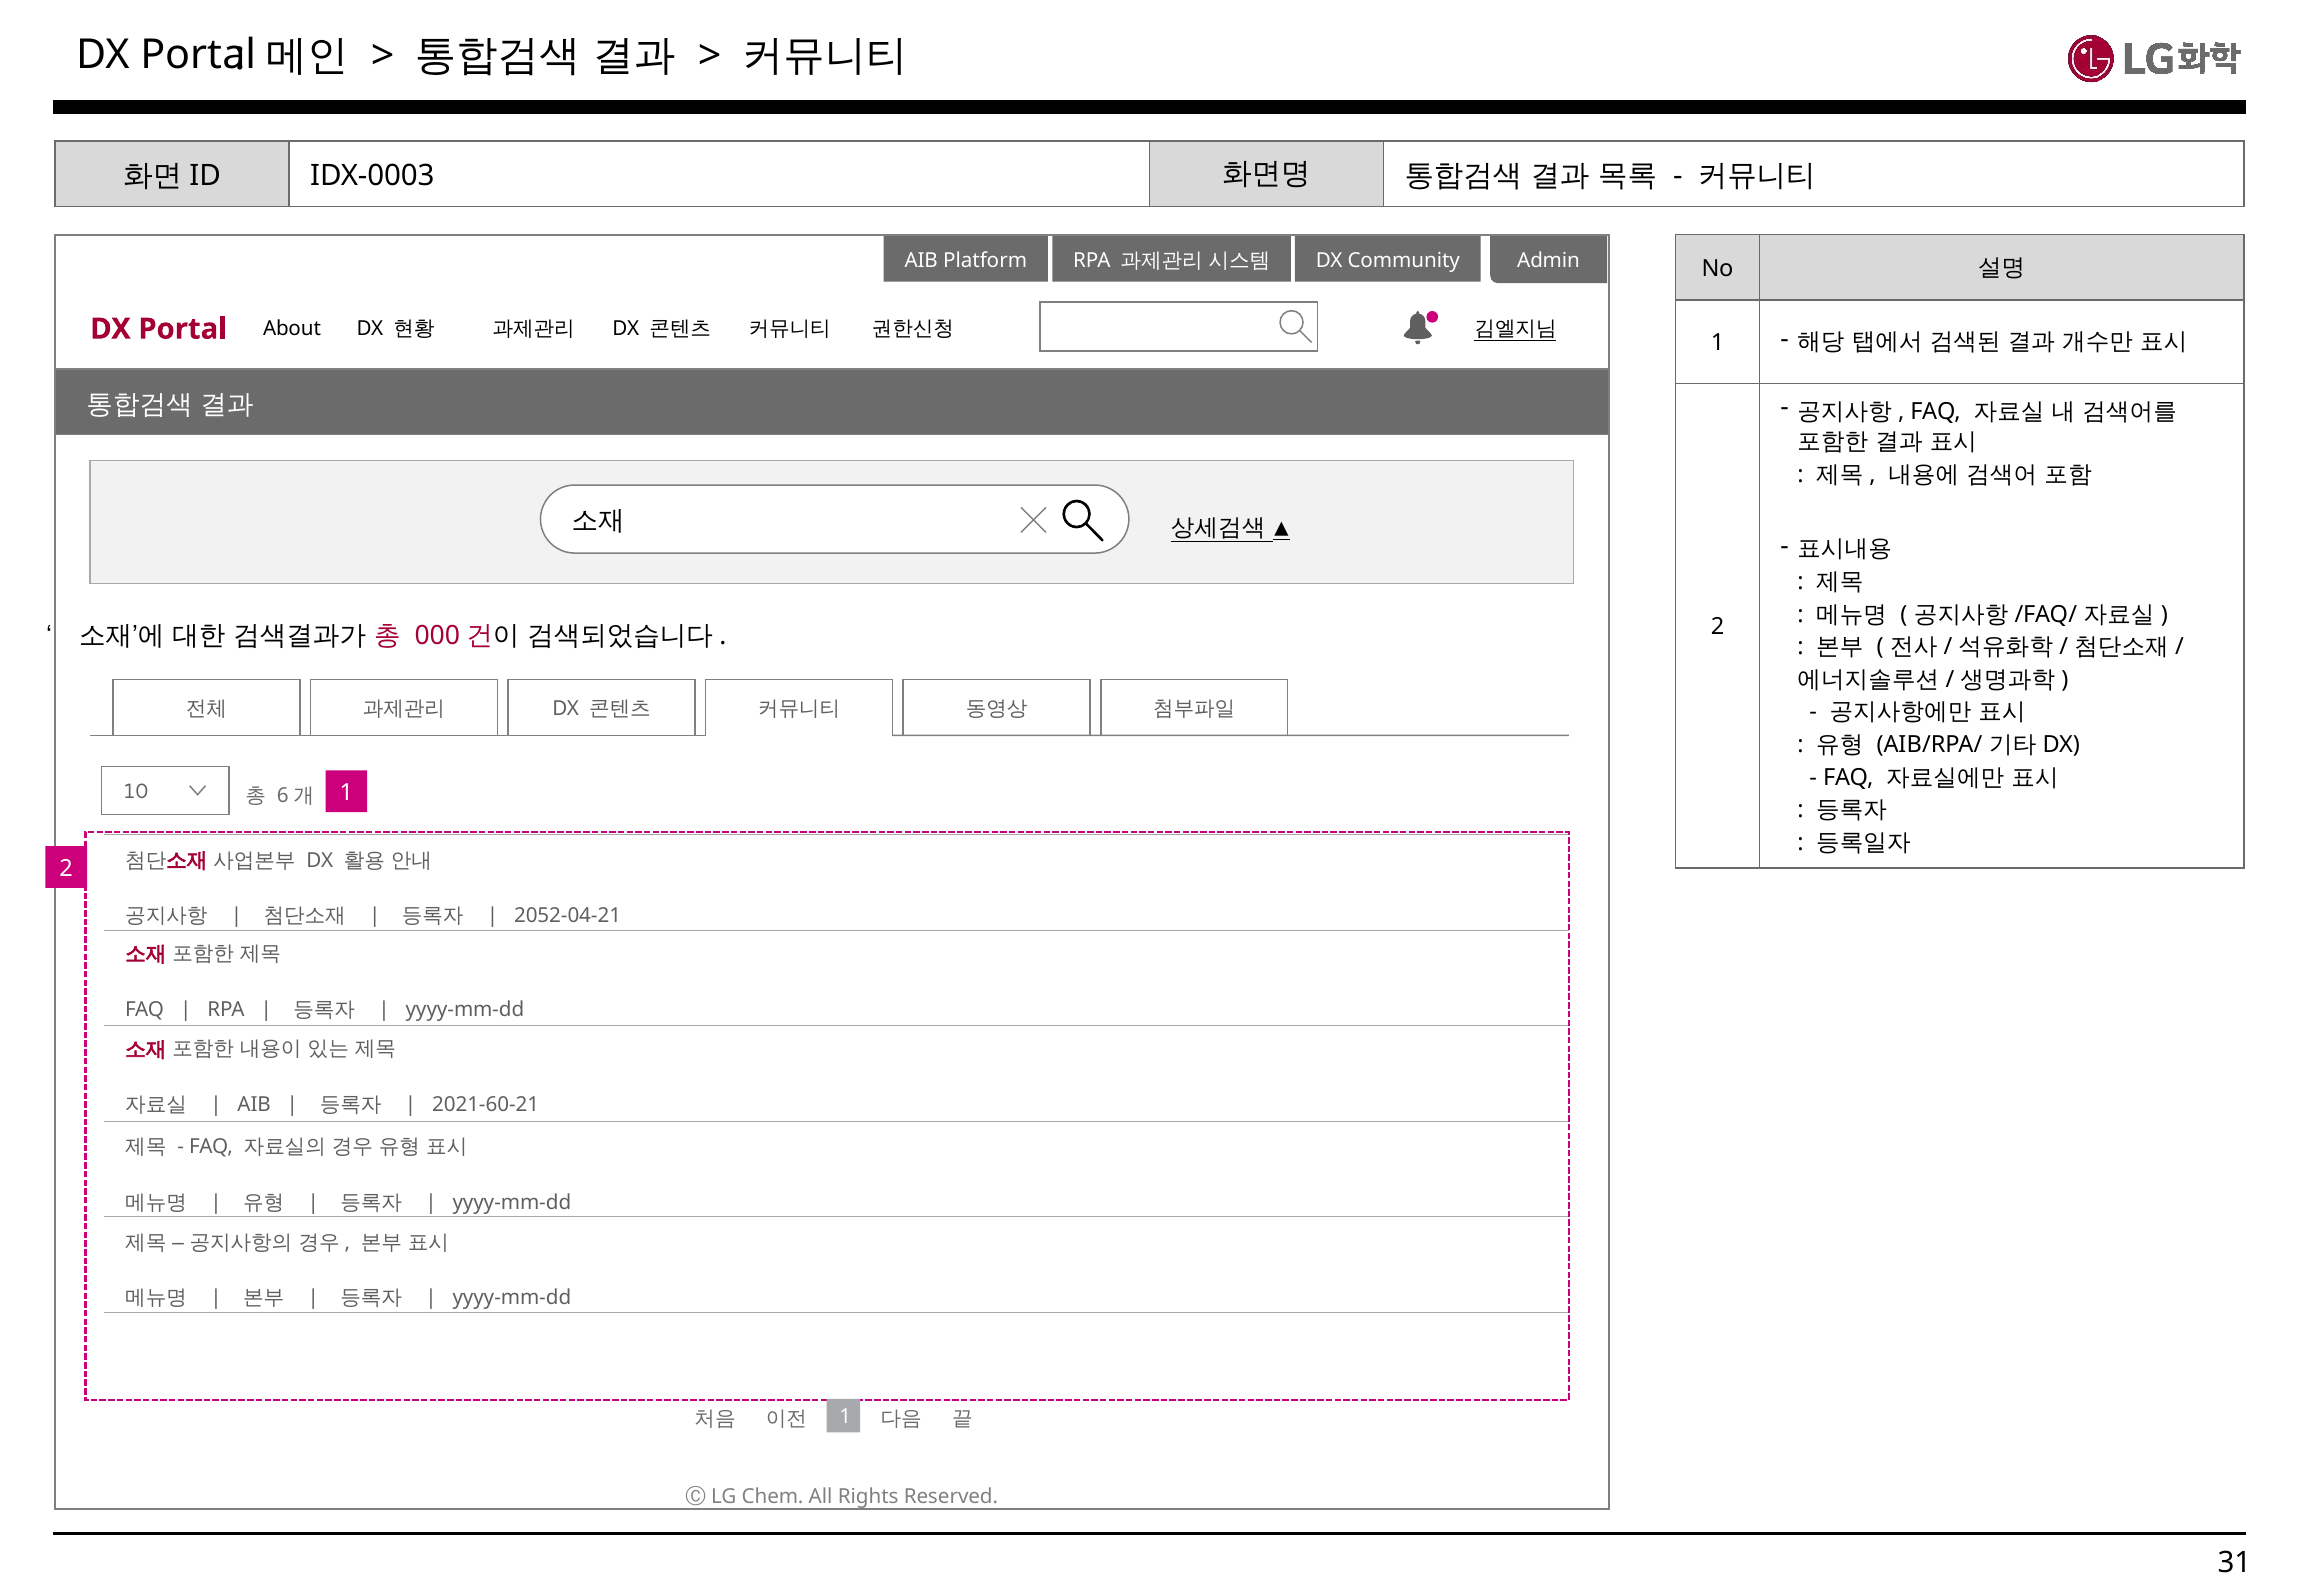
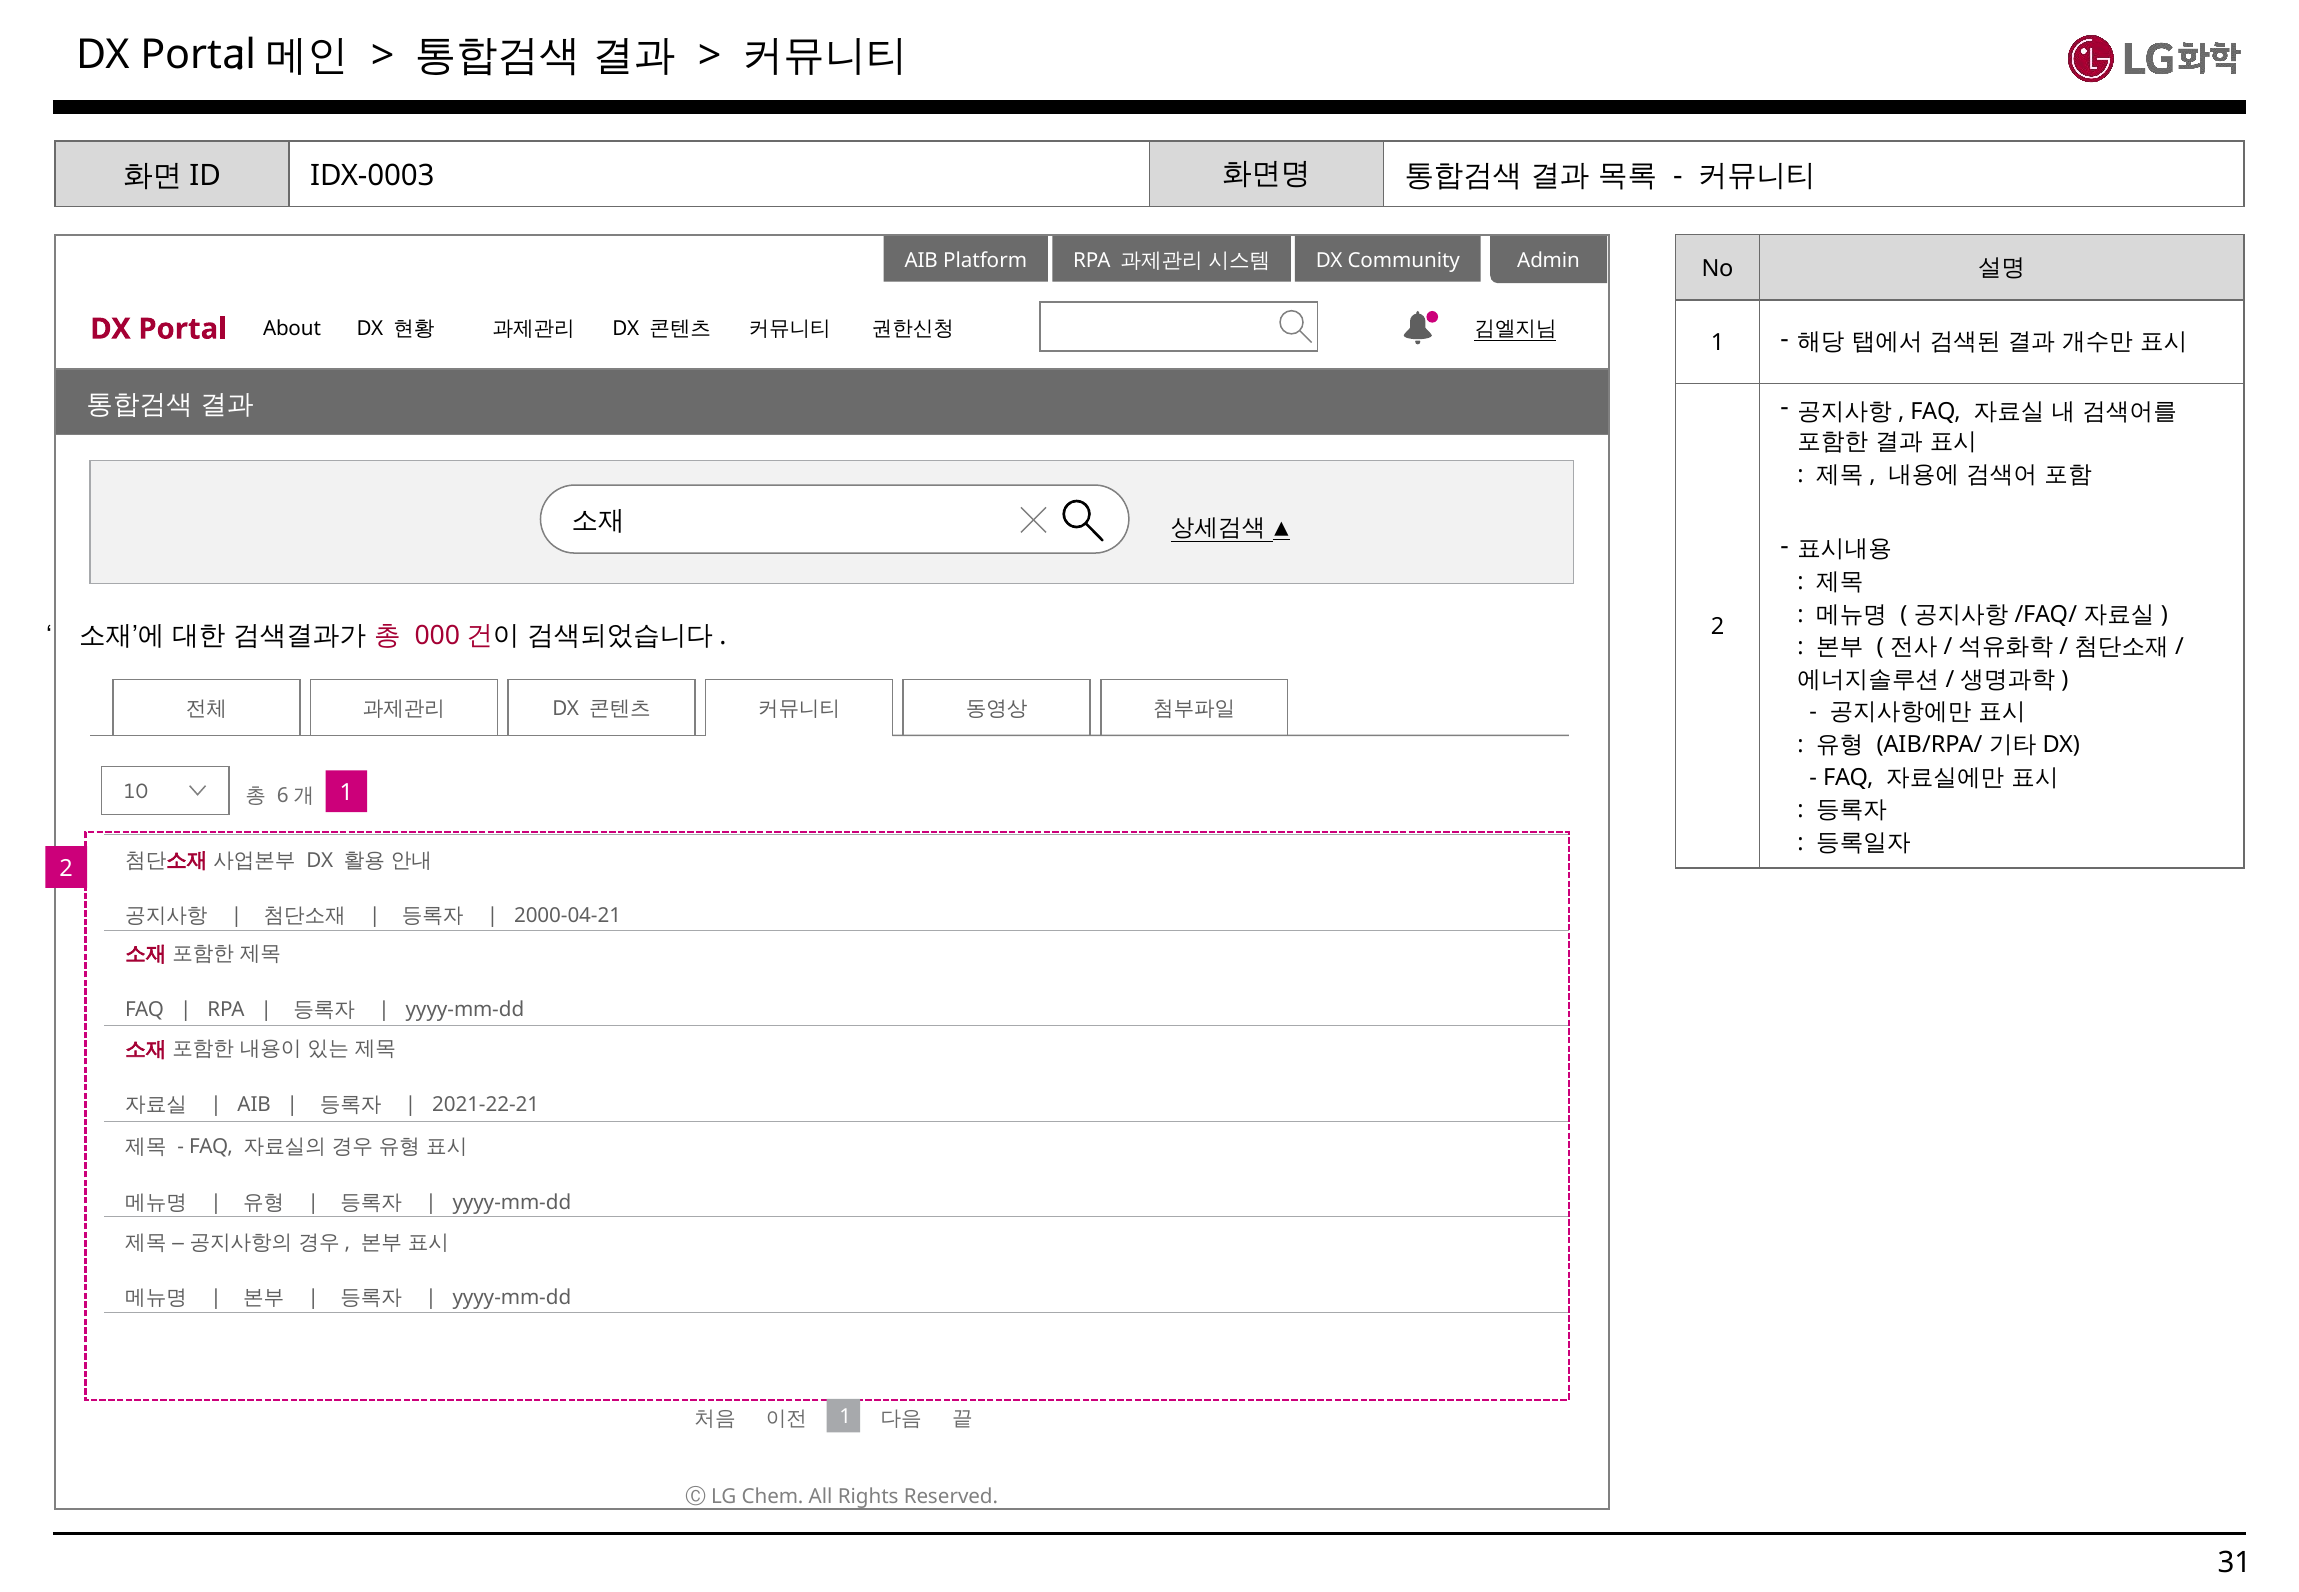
2052-04-21: 2052-04-21 -> 2000-04-21
2021-60-21: 2021-60-21 -> 2021-22-21
